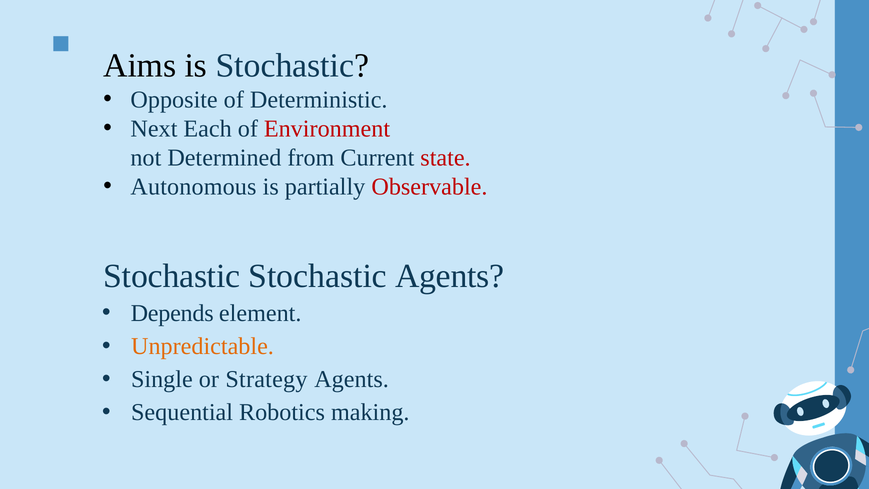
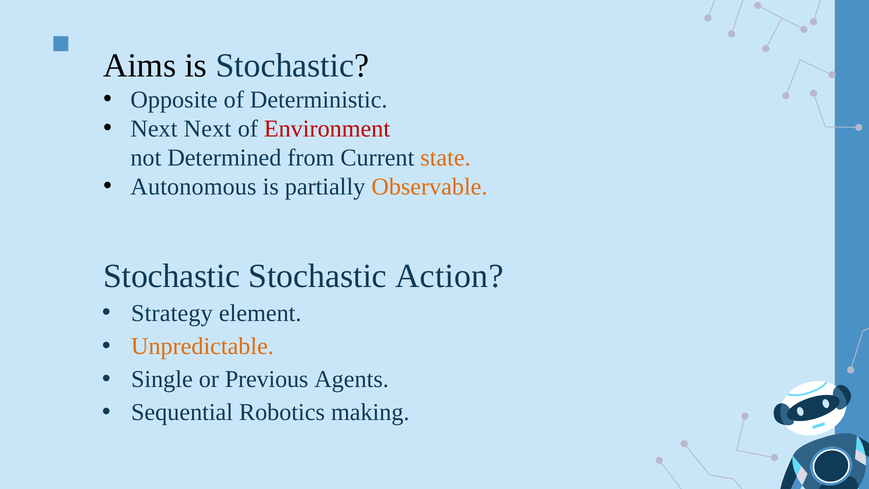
Next Each: Each -> Next
state colour: red -> orange
Observable colour: red -> orange
Stochastic Agents: Agents -> Action
Depends: Depends -> Strategy
Strategy: Strategy -> Previous
